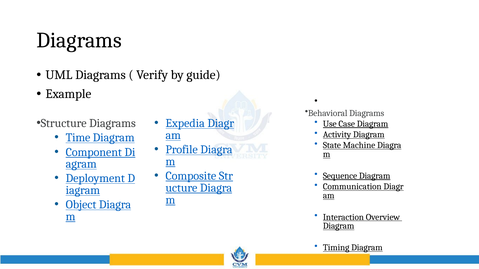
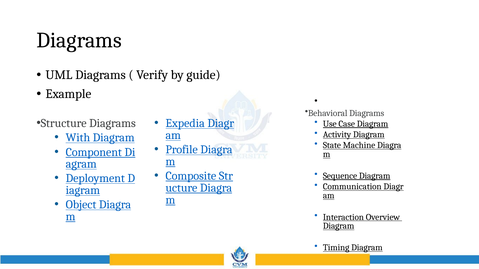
Time: Time -> With
